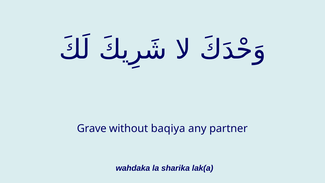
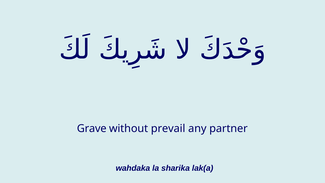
baqiya: baqiya -> prevail
